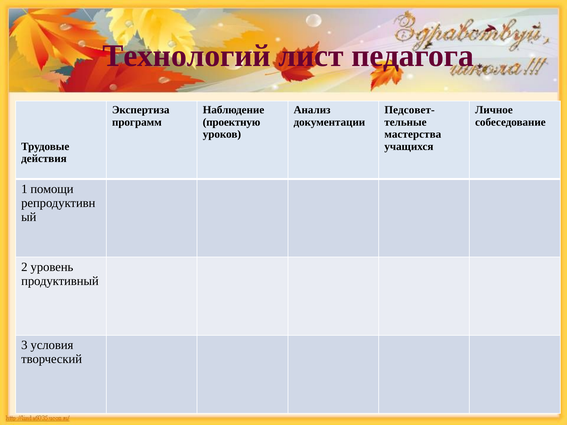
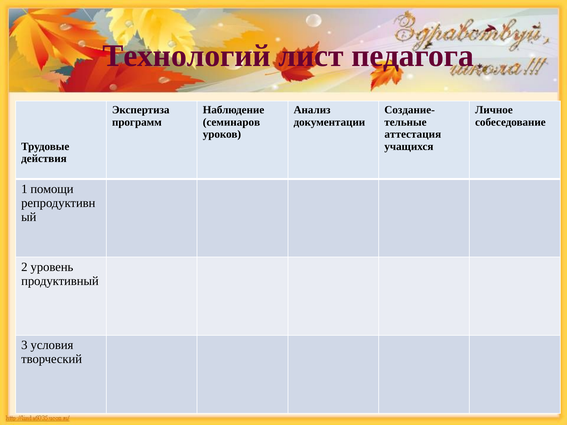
Педсовет-: Педсовет- -> Создание-
проектную: проектную -> семинаров
мастерства: мастерства -> аттестация
